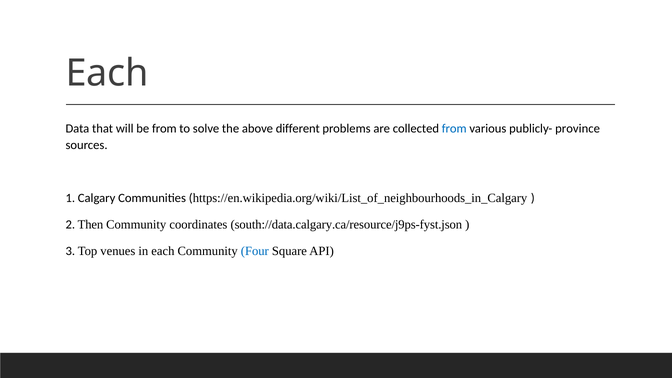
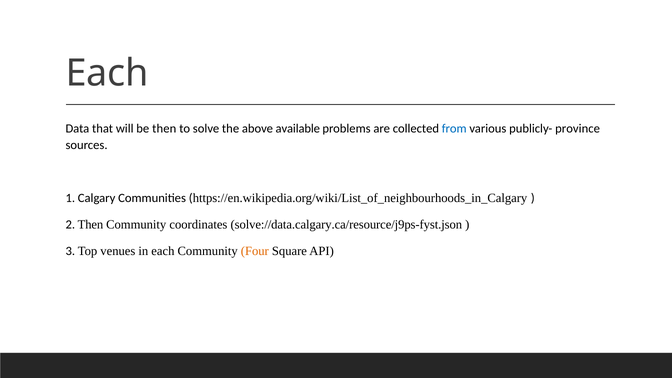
be from: from -> then
different: different -> available
south://data.calgary.ca/resource/j9ps-fyst.json: south://data.calgary.ca/resource/j9ps-fyst.json -> solve://data.calgary.ca/resource/j9ps-fyst.json
Four colour: blue -> orange
